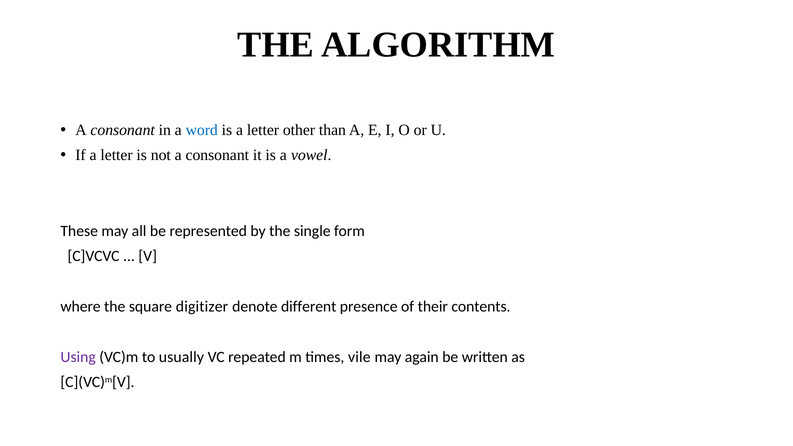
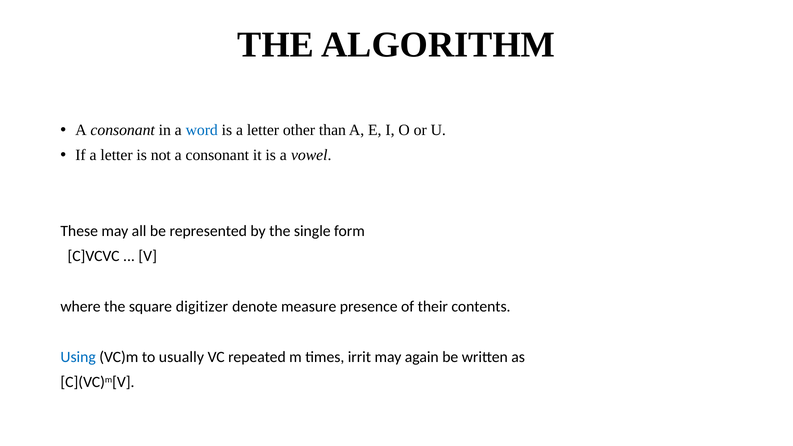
different: different -> measure
Using colour: purple -> blue
vile: vile -> irrit
